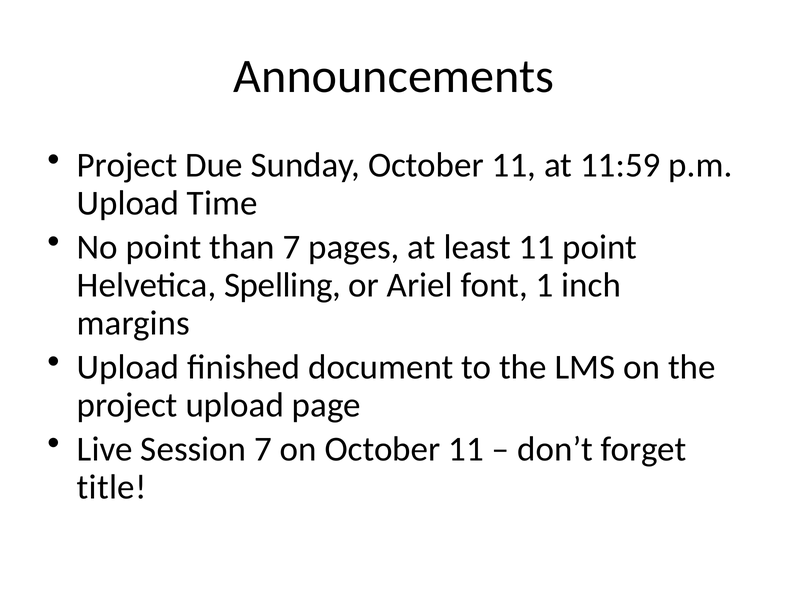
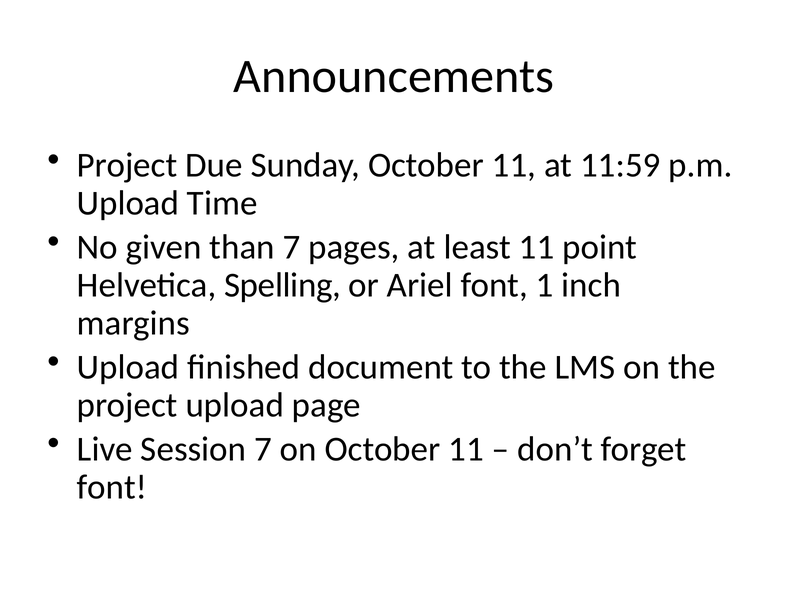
No point: point -> given
title at (112, 487): title -> font
